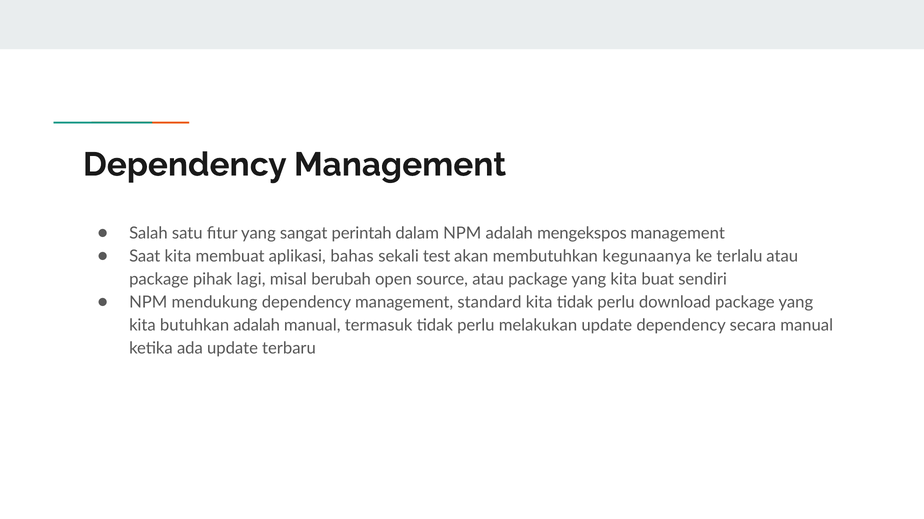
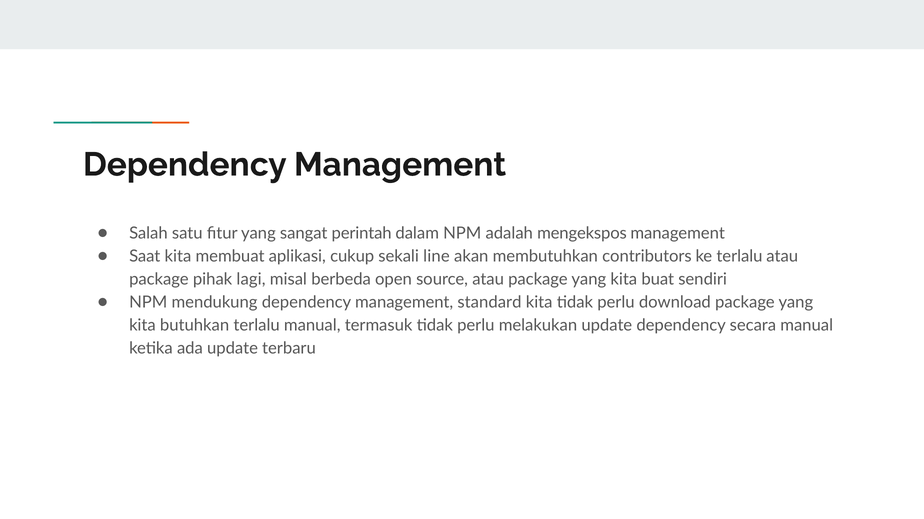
bahas: bahas -> cukup
test: test -> line
kegunaanya: kegunaanya -> contributors
berubah: berubah -> berbeda
butuhkan adalah: adalah -> terlalu
